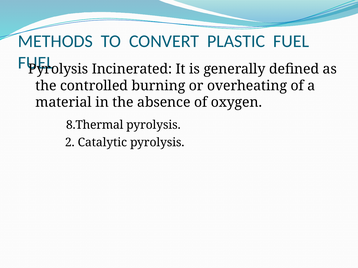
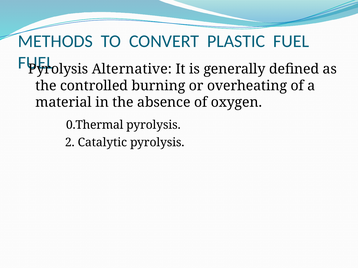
Incinerated: Incinerated -> Alternative
8.Thermal: 8.Thermal -> 0.Thermal
